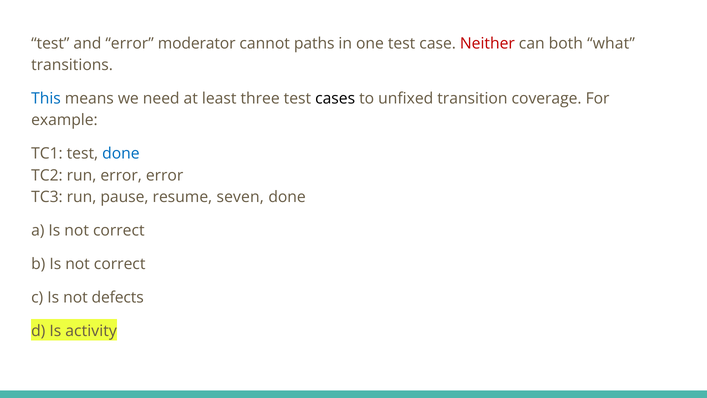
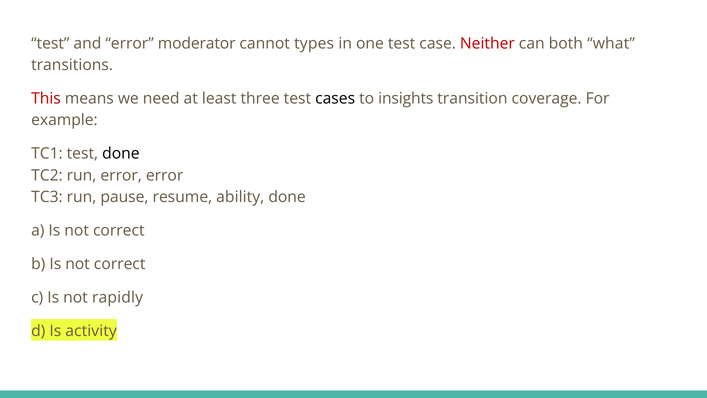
paths: paths -> types
This colour: blue -> red
unfixed: unfixed -> insights
done at (121, 154) colour: blue -> black
seven: seven -> ability
defects: defects -> rapidly
